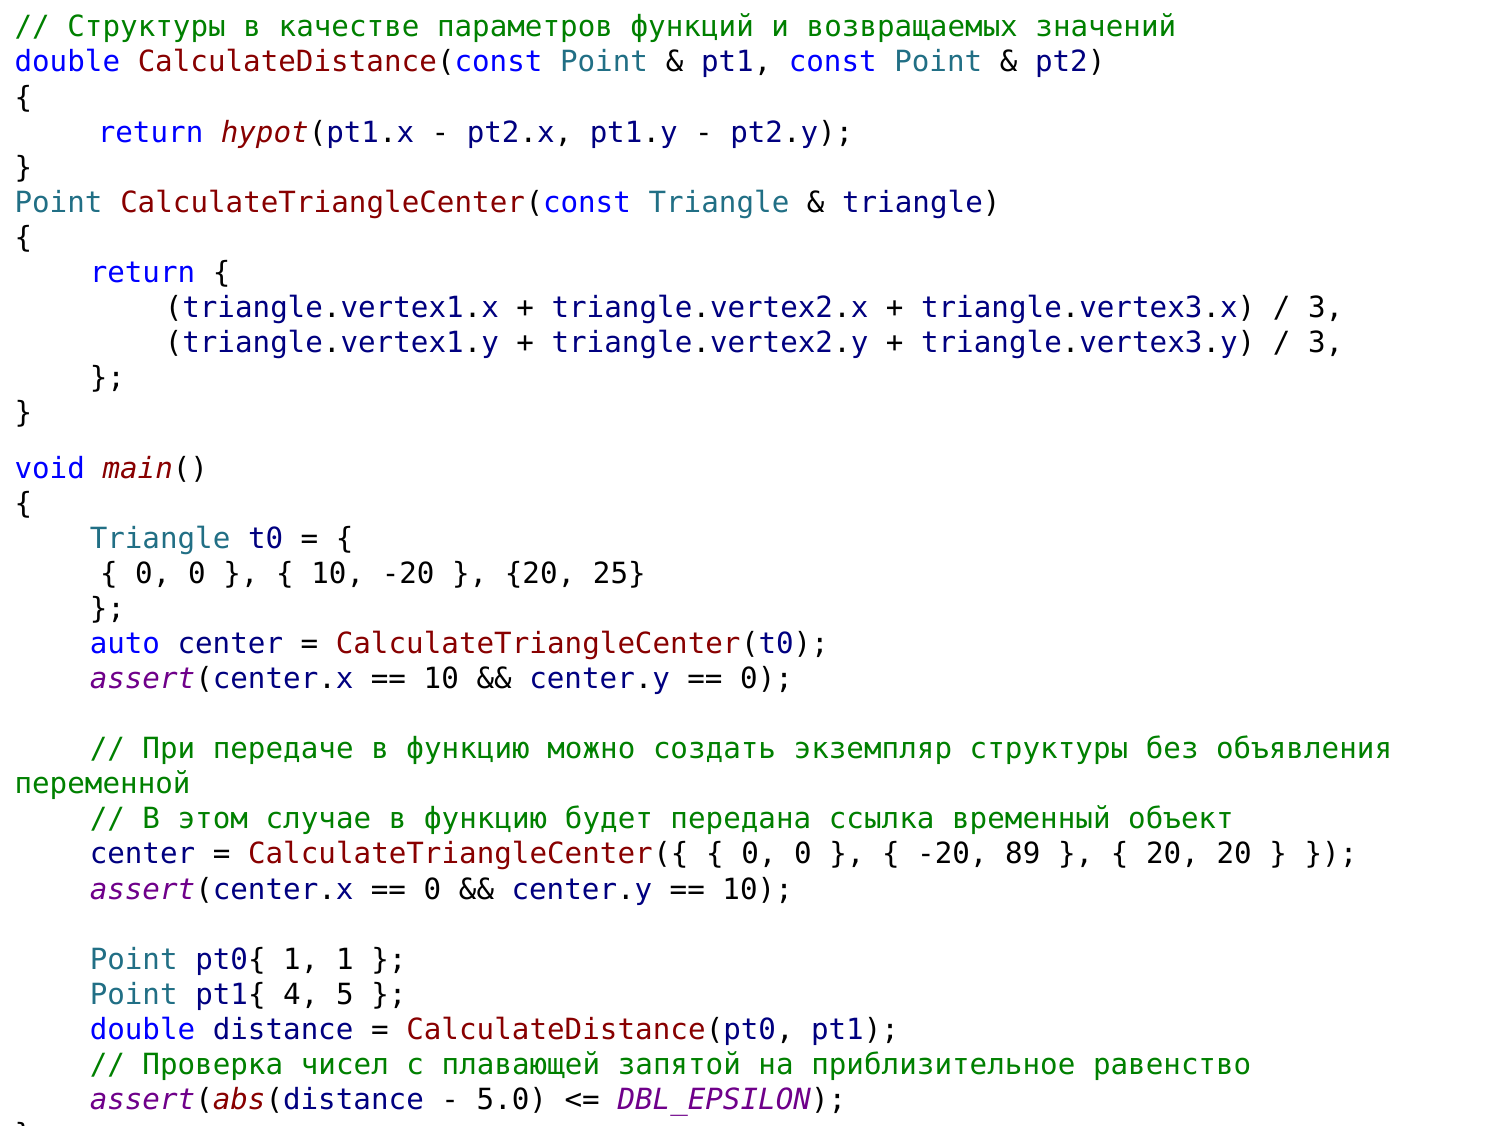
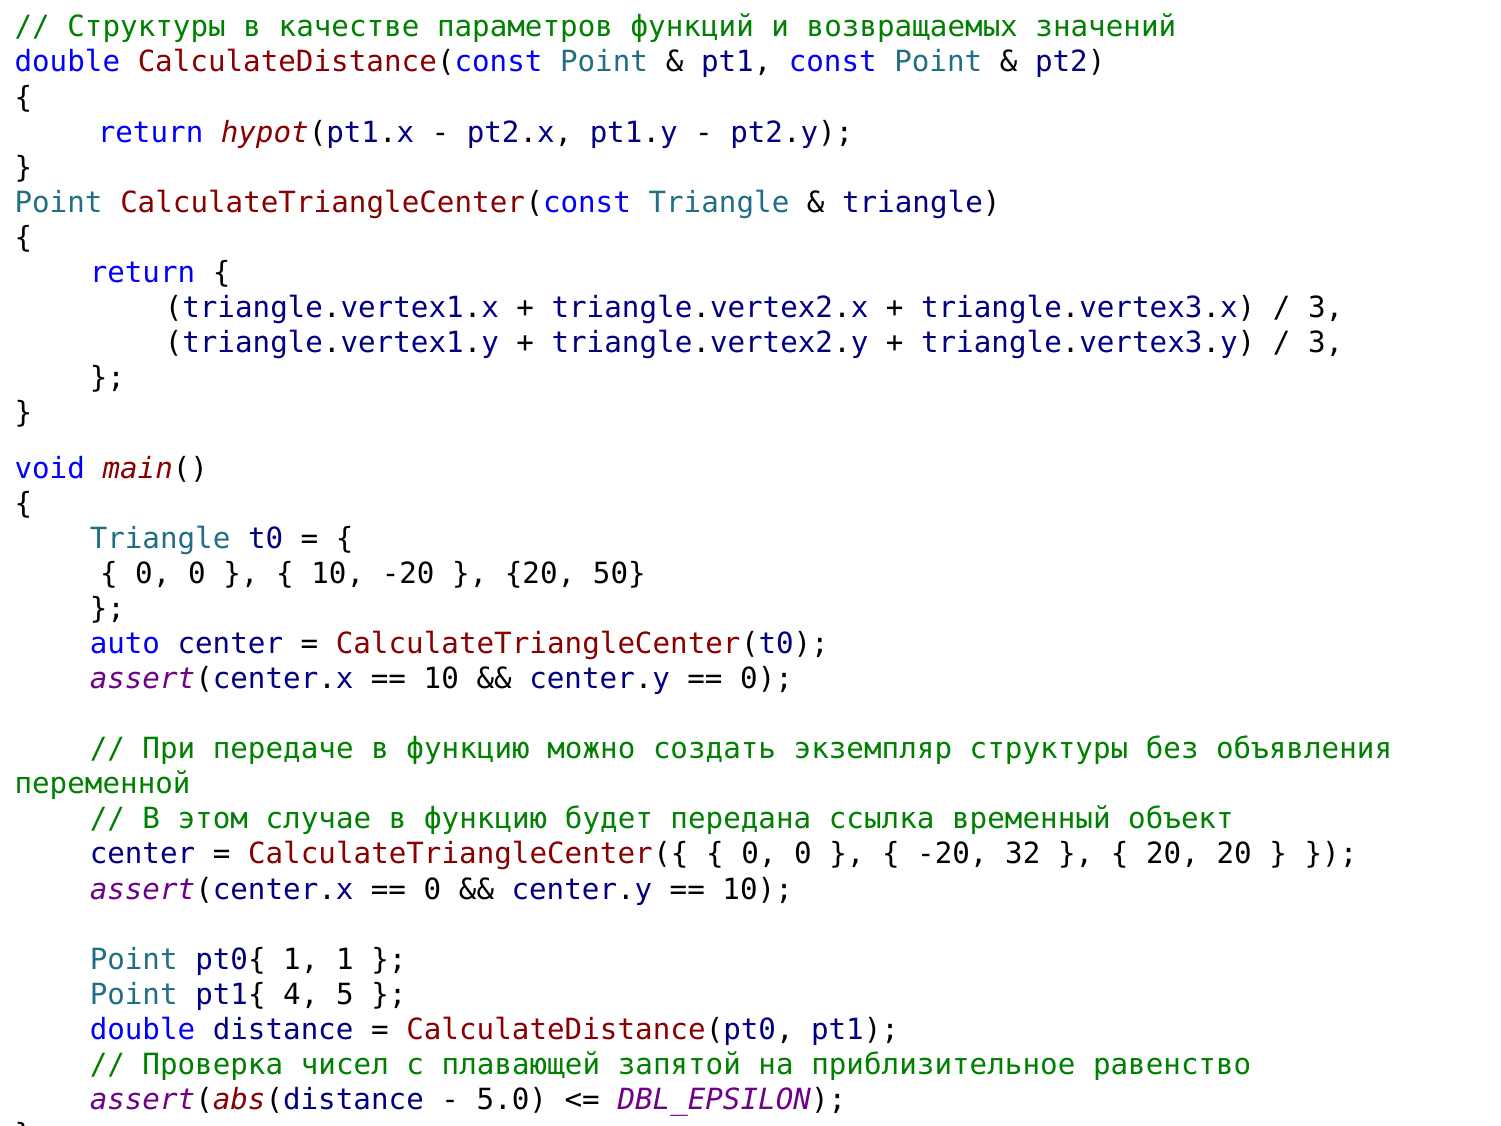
25: 25 -> 50
89: 89 -> 32
